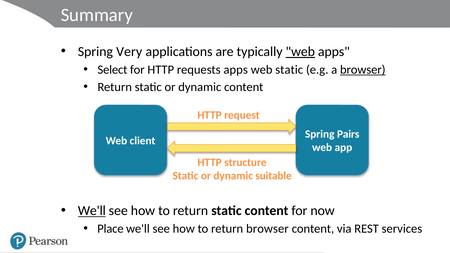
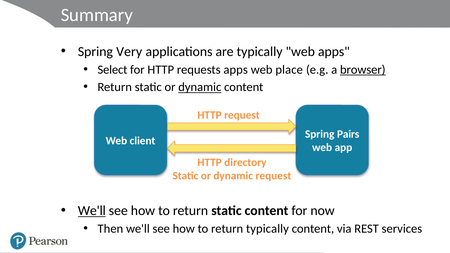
web at (300, 52) underline: present -> none
web static: static -> place
dynamic at (200, 87) underline: none -> present
structure: structure -> directory
dynamic suitable: suitable -> request
Place: Place -> Then
return browser: browser -> typically
